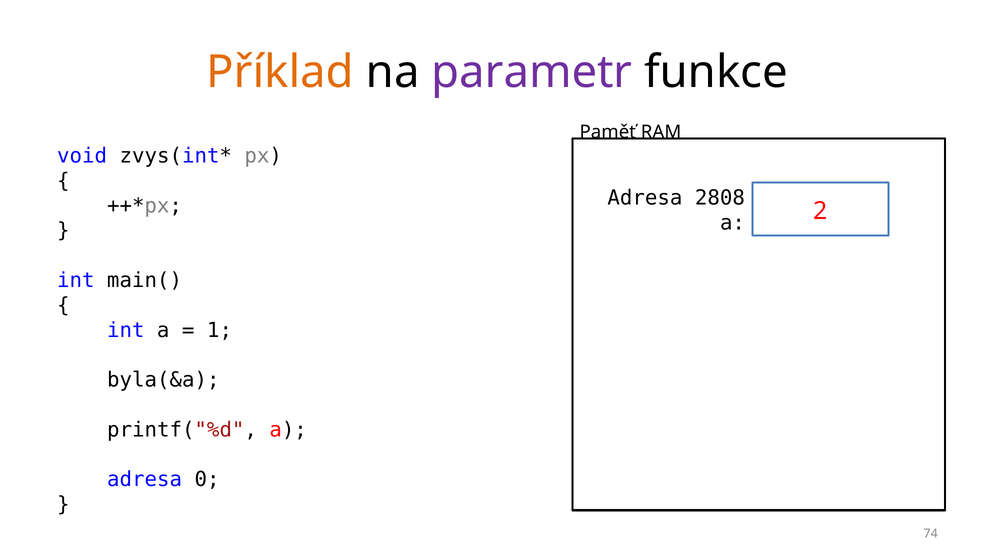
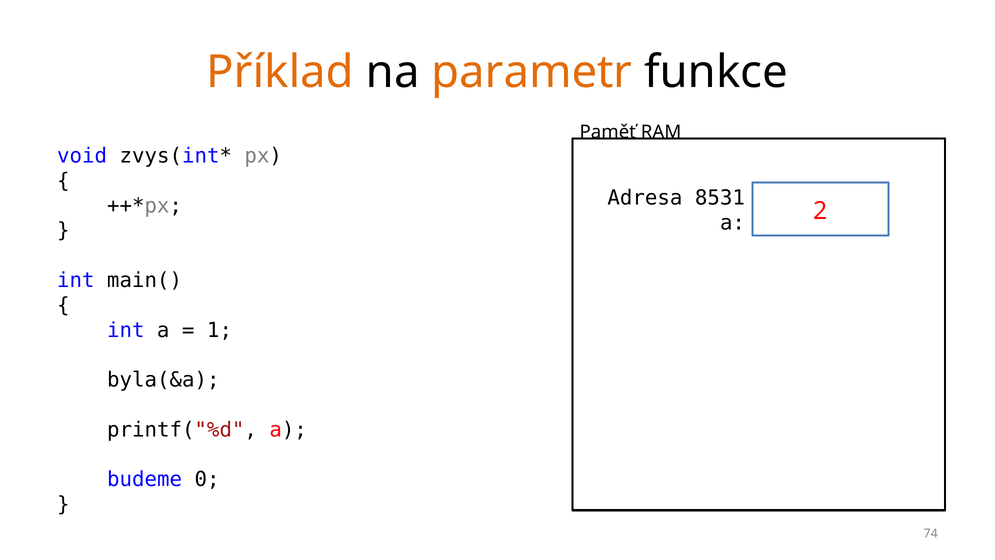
parametr colour: purple -> orange
2808: 2808 -> 8531
adresa at (145, 479): adresa -> budeme
